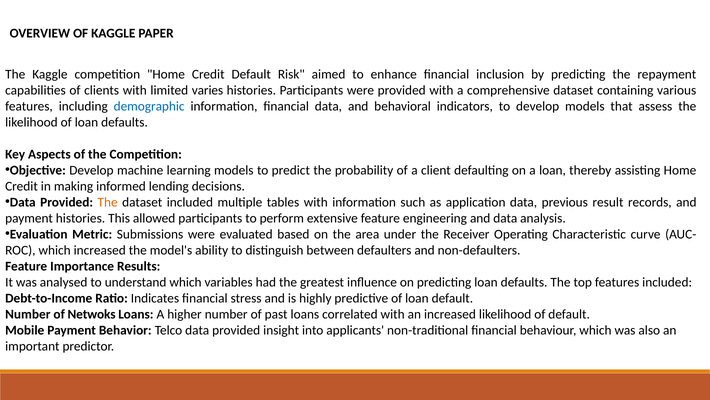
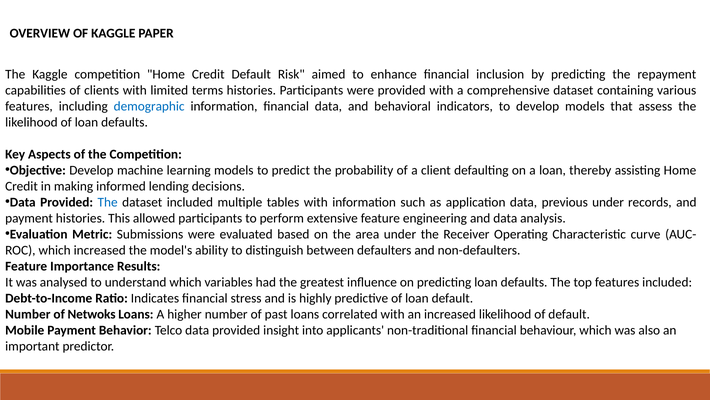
varies: varies -> terms
The at (108, 202) colour: orange -> blue
previous result: result -> under
